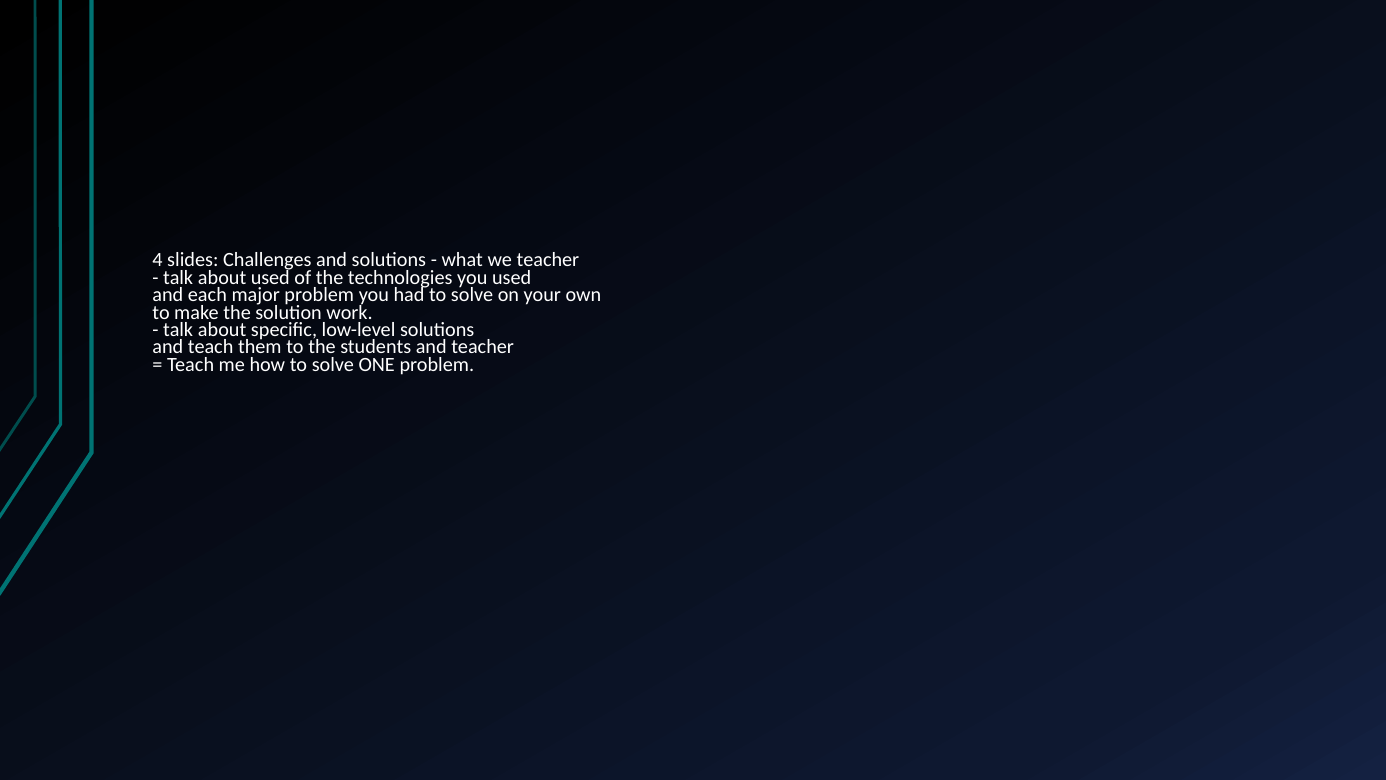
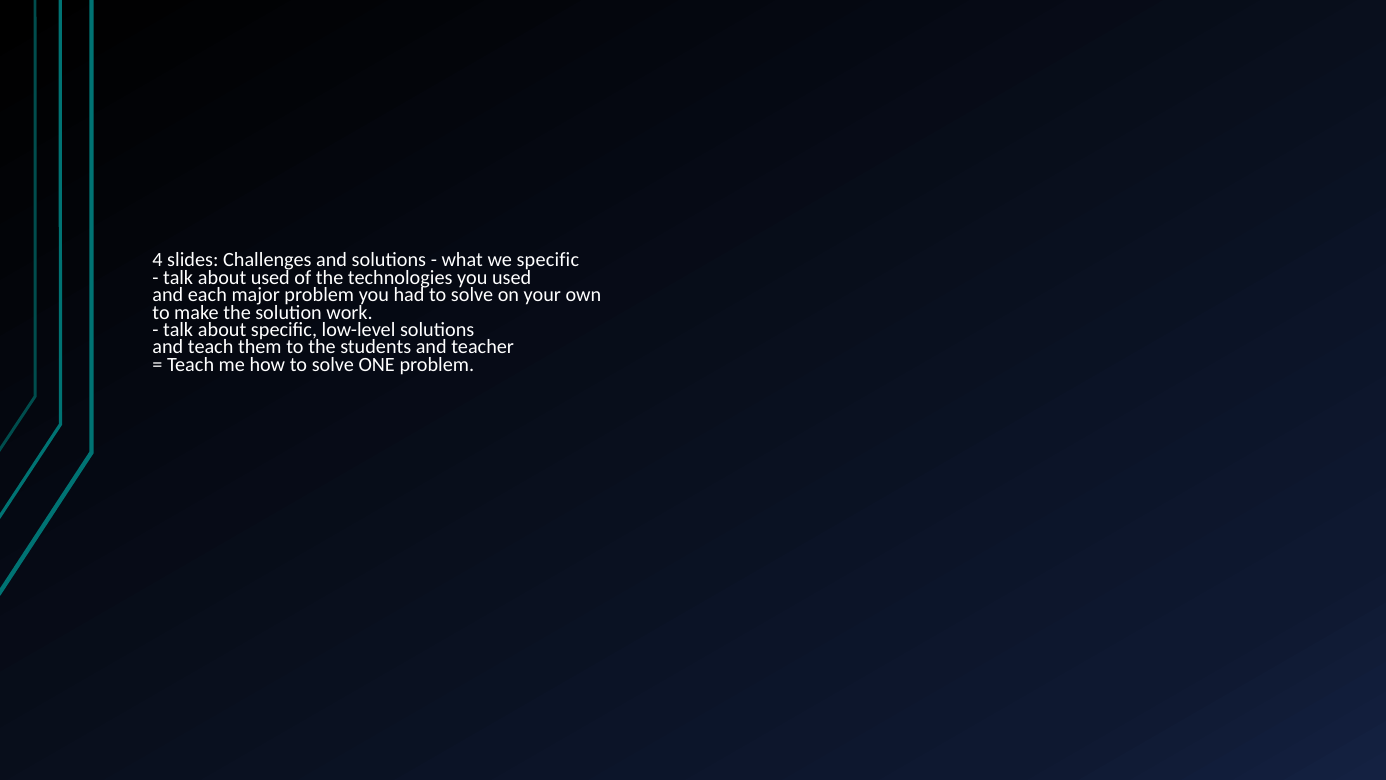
we teacher: teacher -> specific
